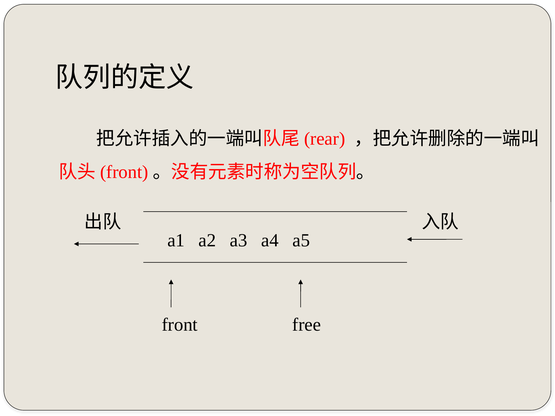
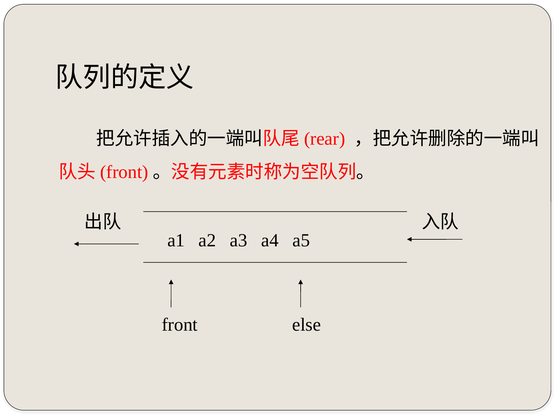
free: free -> else
